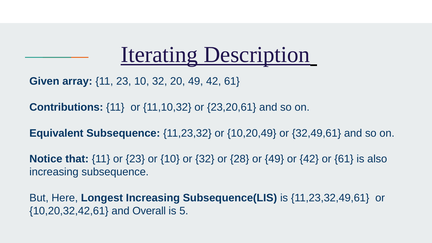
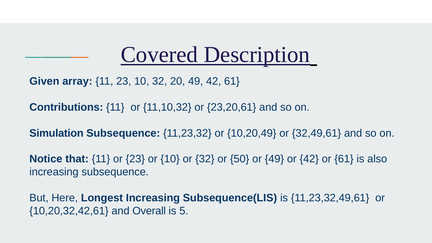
Iterating: Iterating -> Covered
Equivalent: Equivalent -> Simulation
28: 28 -> 50
